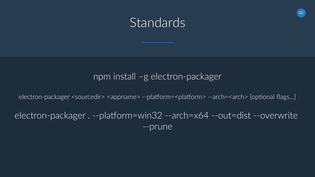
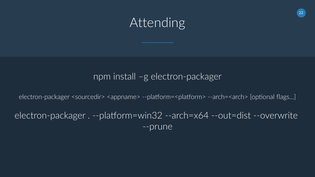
Standards: Standards -> Attending
